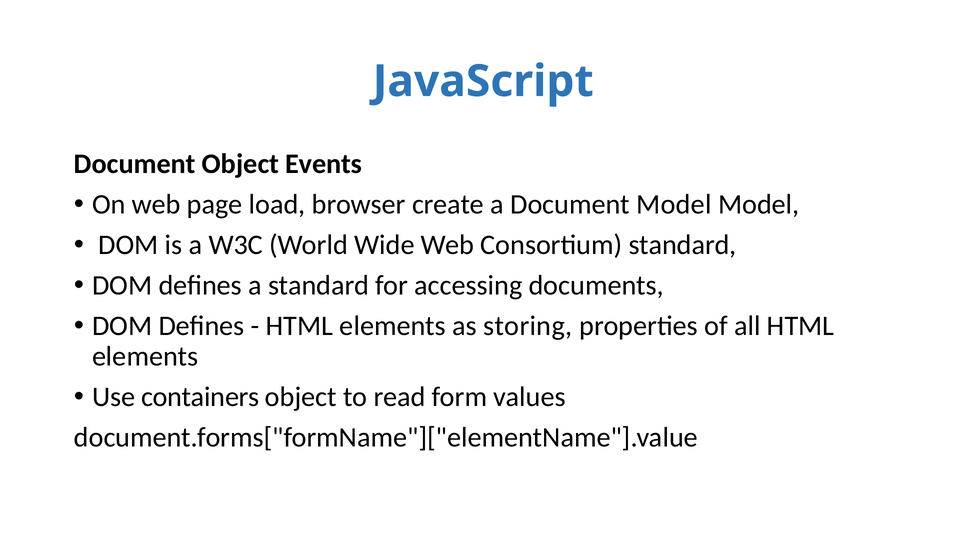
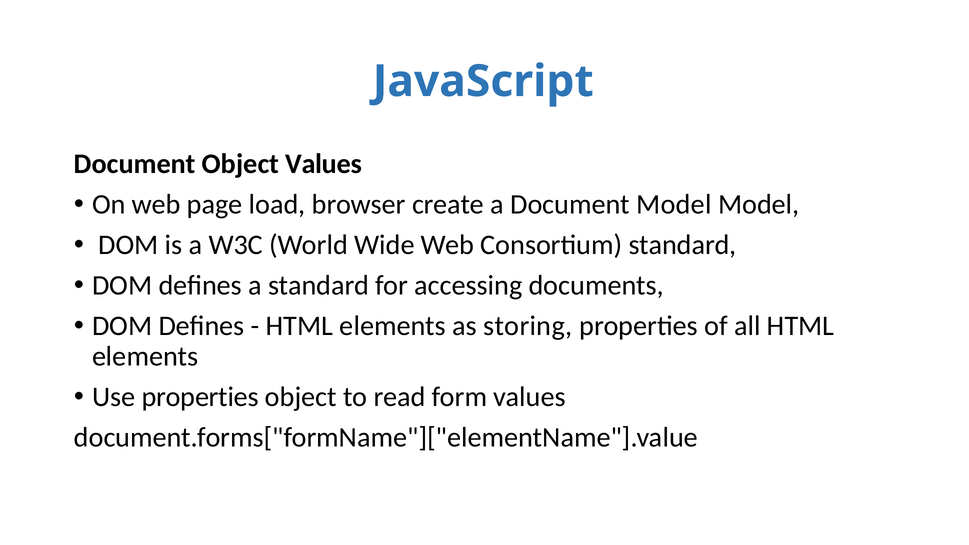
Object Events: Events -> Values
Use containers: containers -> properties
